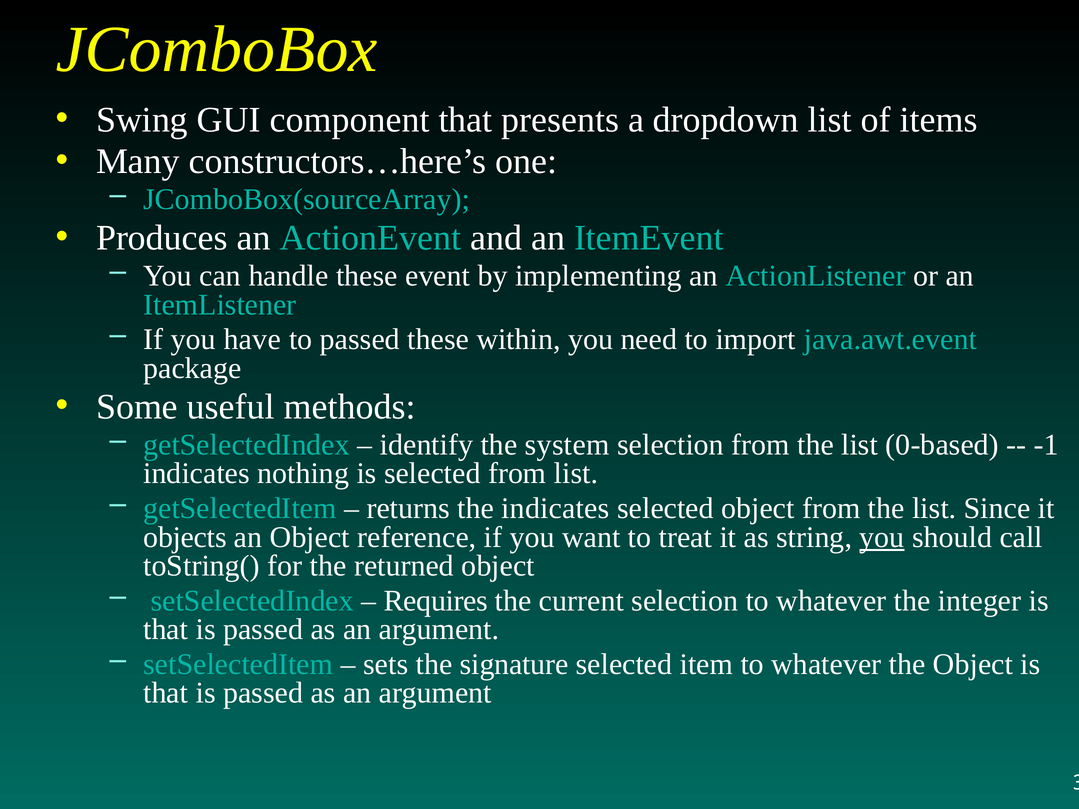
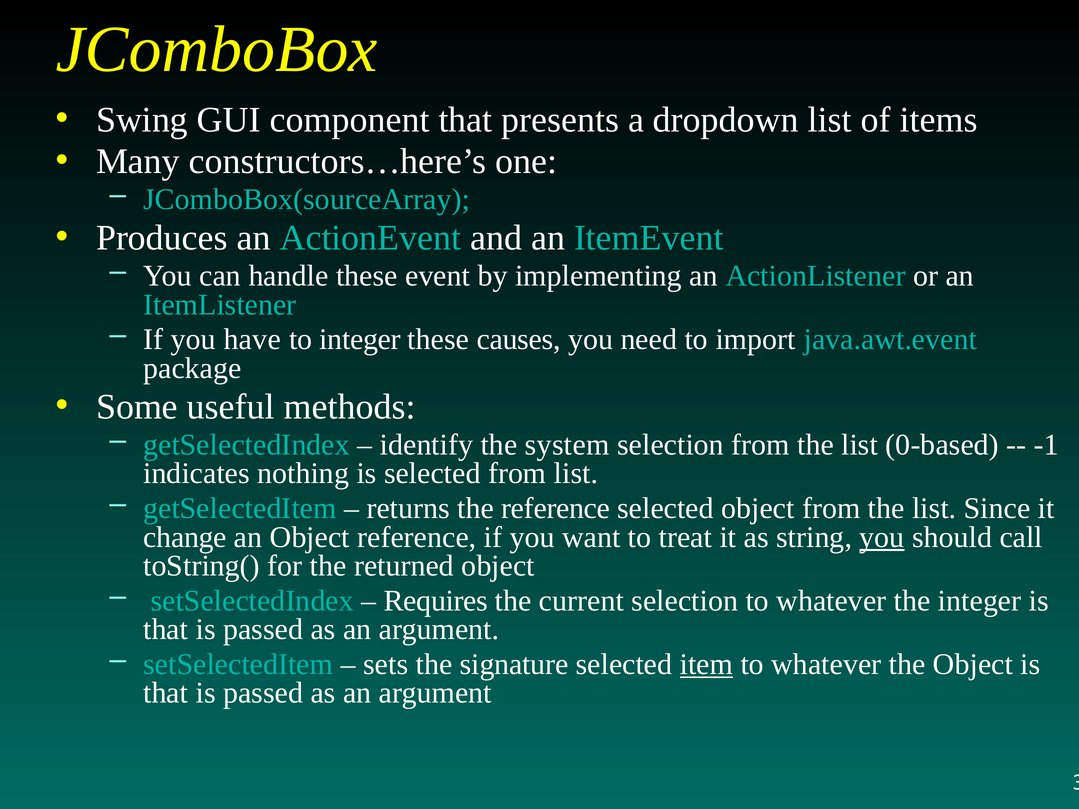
to passed: passed -> integer
within: within -> causes
the indicates: indicates -> reference
objects: objects -> change
item underline: none -> present
